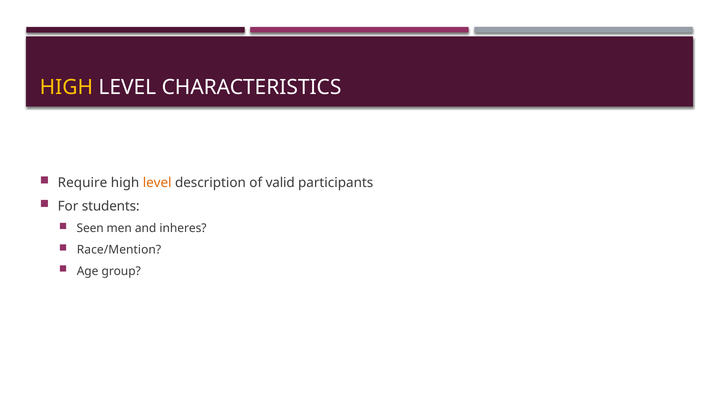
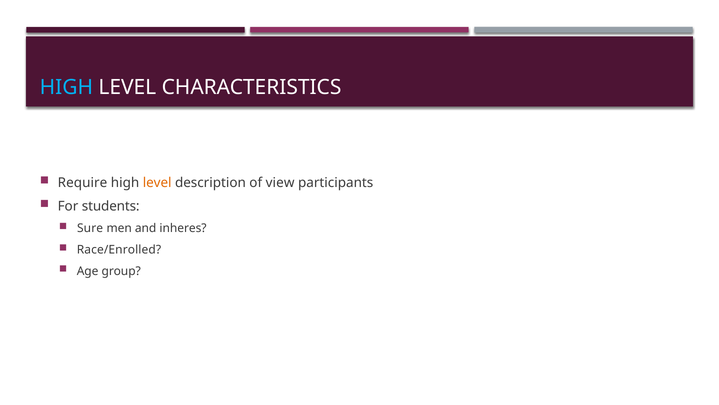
HIGH at (66, 87) colour: yellow -> light blue
valid: valid -> view
Seen: Seen -> Sure
Race/Mention: Race/Mention -> Race/Enrolled
